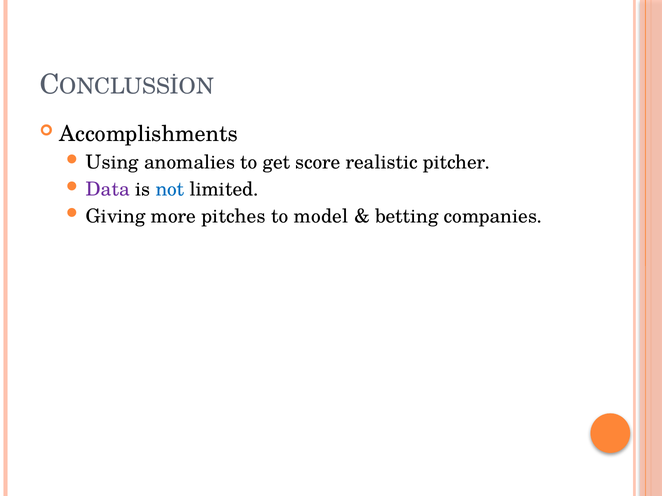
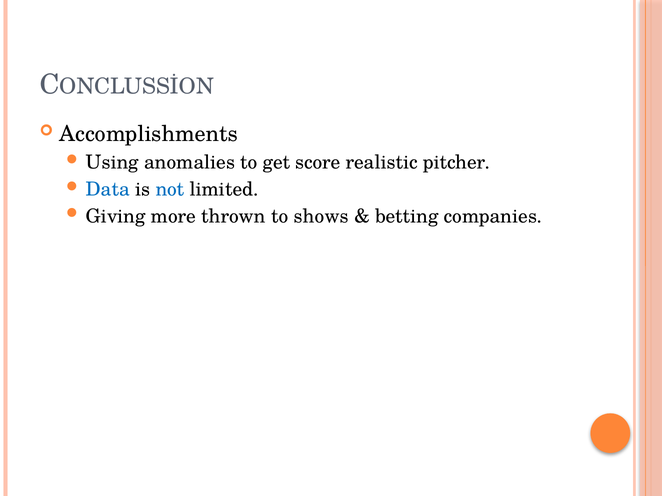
Data colour: purple -> blue
pitches: pitches -> thrown
model: model -> shows
